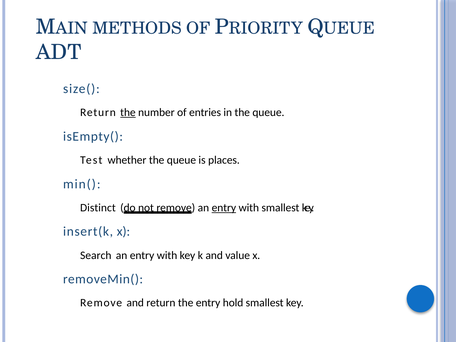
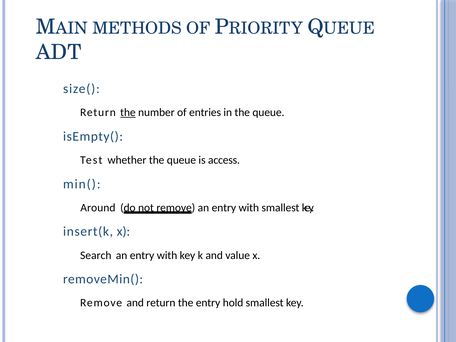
places: places -> access
Distinct: Distinct -> Around
entry at (224, 208) underline: present -> none
